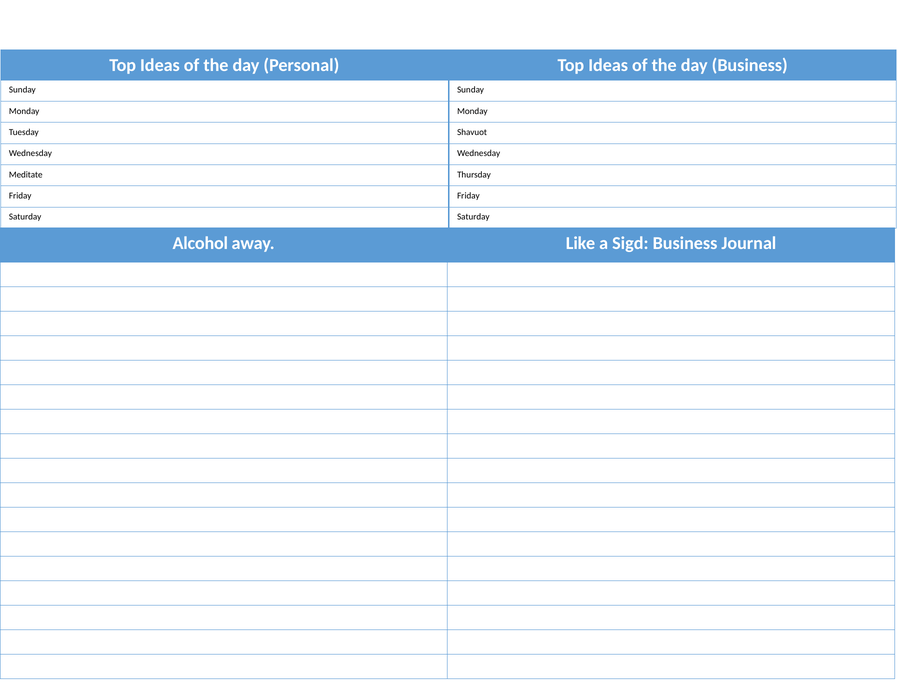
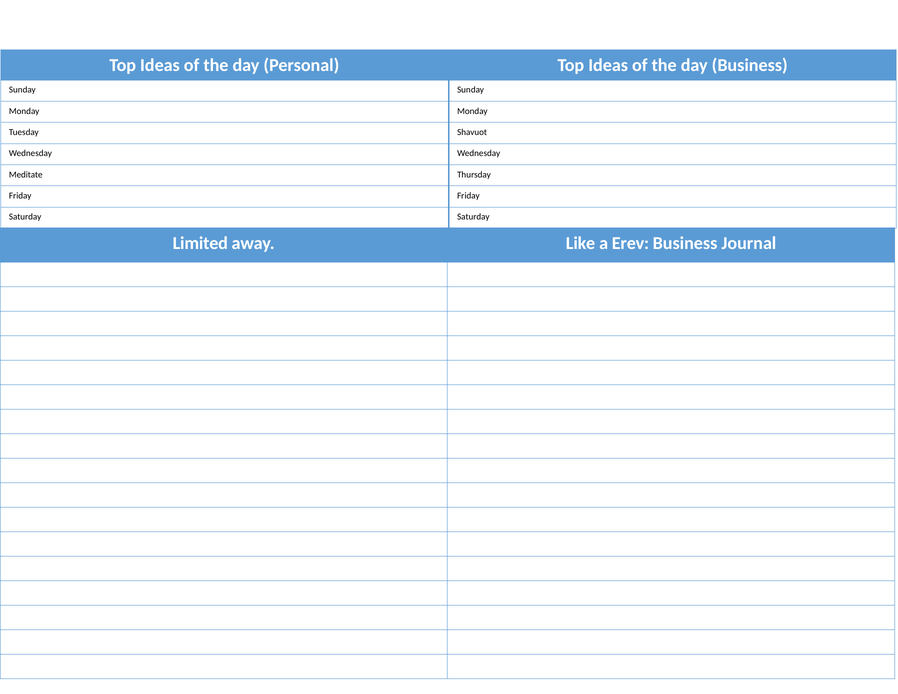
Alcohol: Alcohol -> Limited
Sigd: Sigd -> Erev
